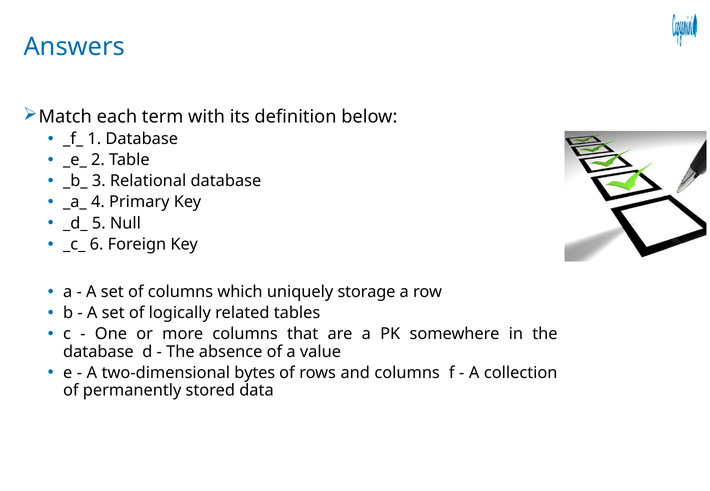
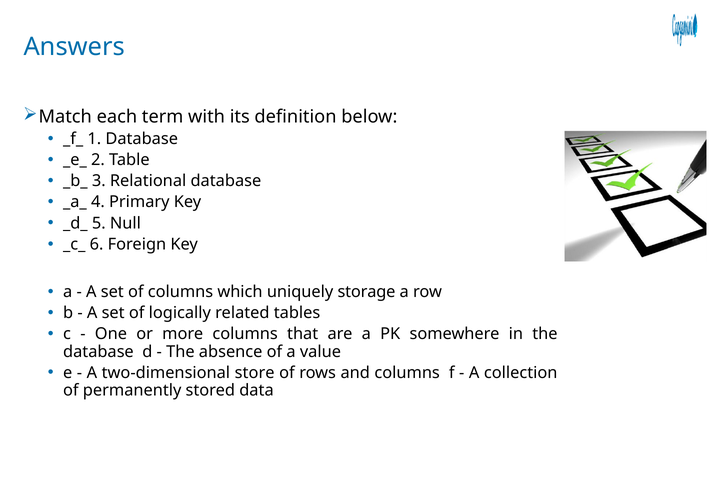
bytes: bytes -> store
